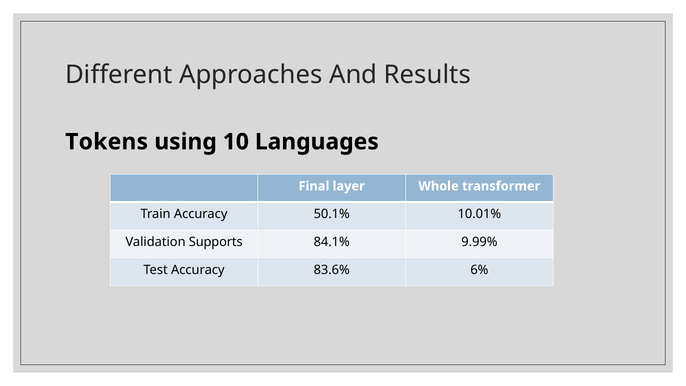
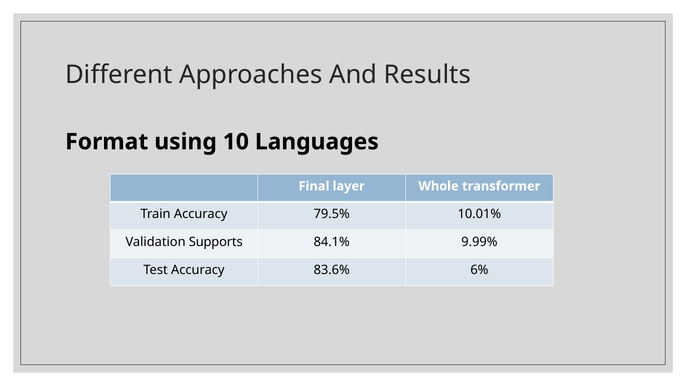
Tokens: Tokens -> Format
50.1%: 50.1% -> 79.5%
